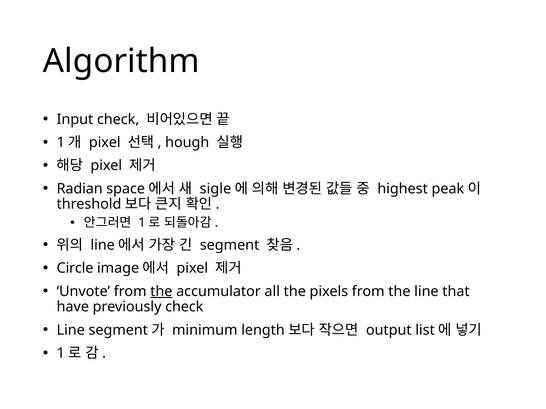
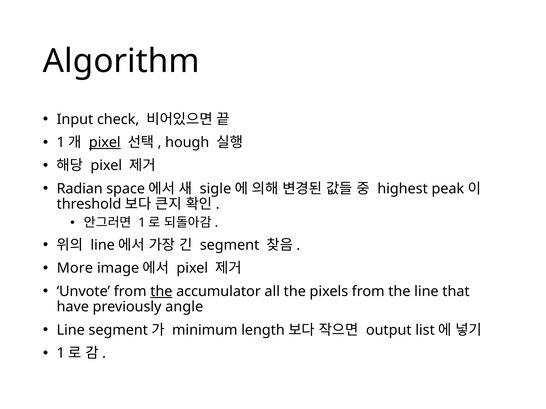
pixel at (105, 143) underline: none -> present
Circle: Circle -> More
previously check: check -> angle
